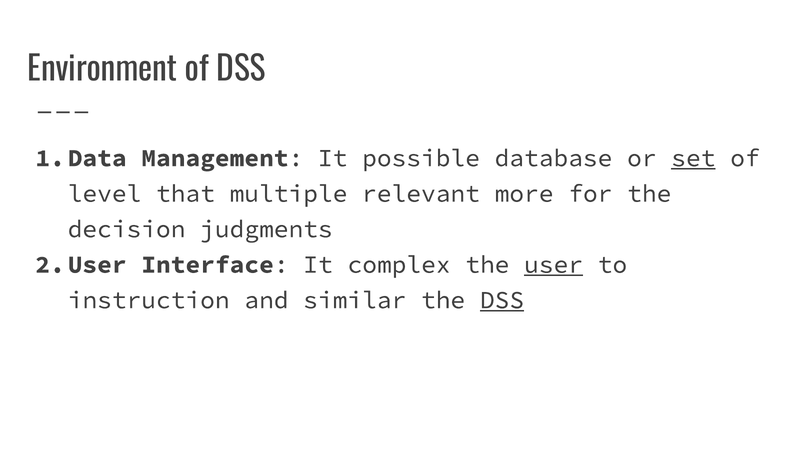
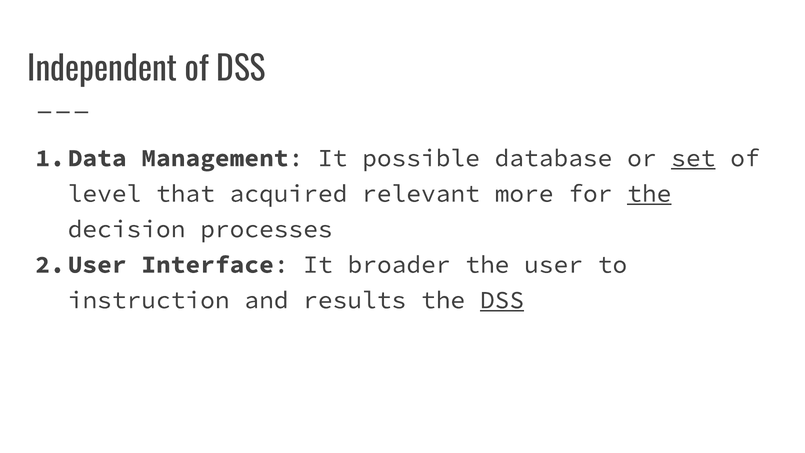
Environment: Environment -> Independent
multiple: multiple -> acquired
the at (649, 194) underline: none -> present
judgments: judgments -> processes
complex: complex -> broader
user underline: present -> none
similar: similar -> results
